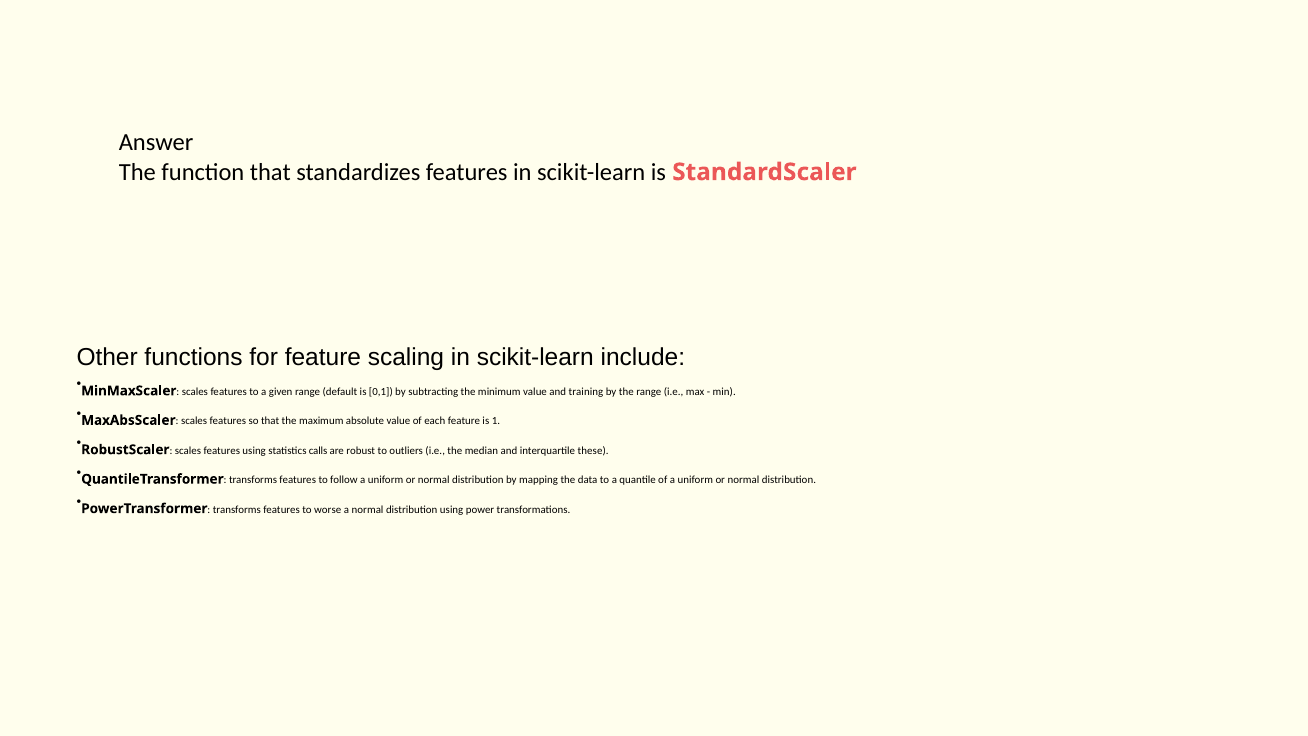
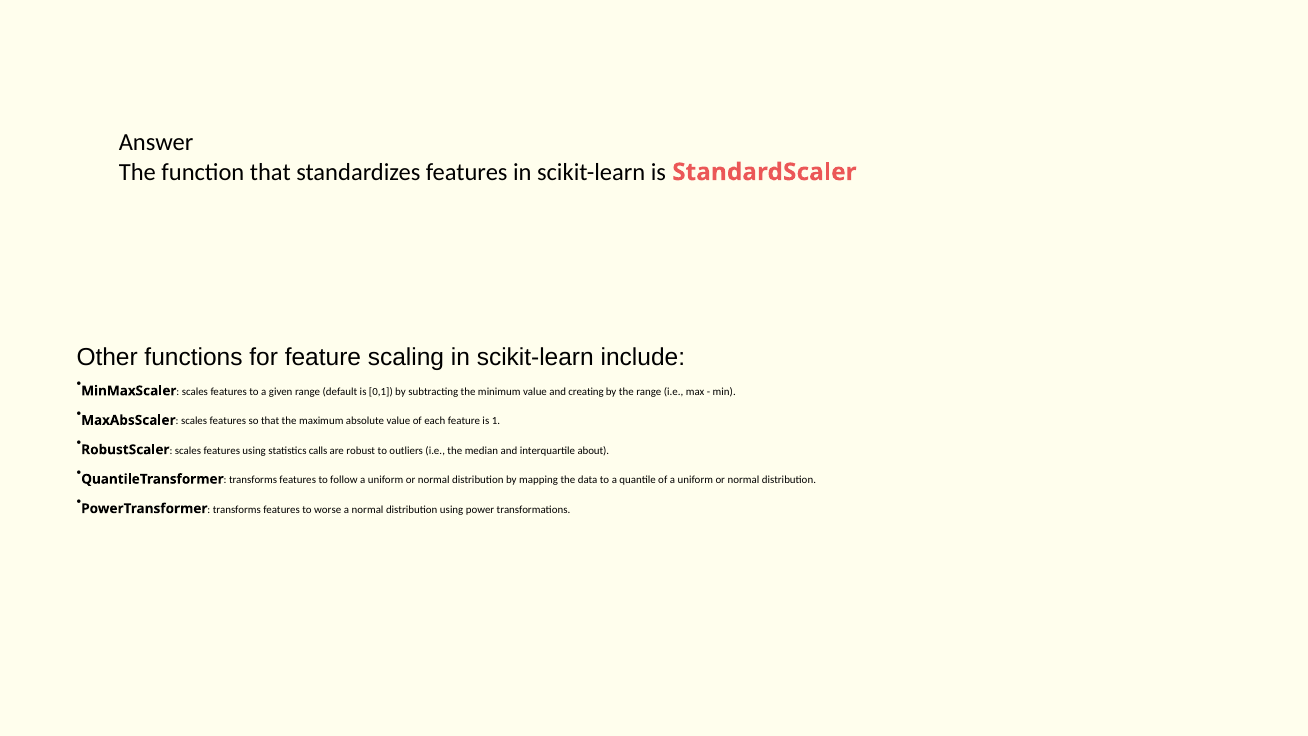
training: training -> creating
these: these -> about
